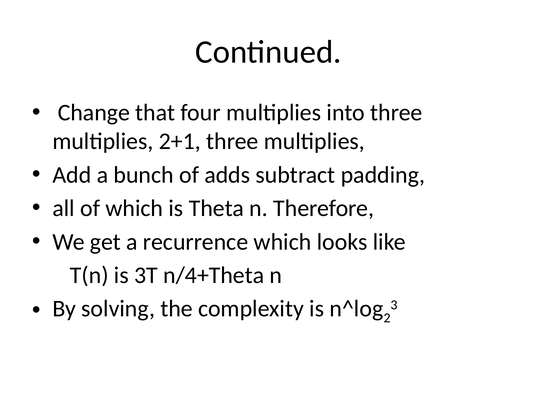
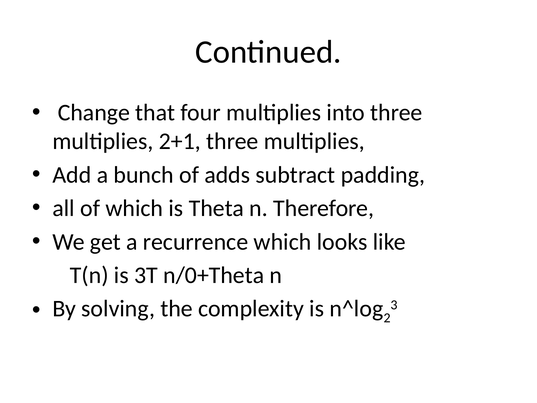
n/4+Theta: n/4+Theta -> n/0+Theta
